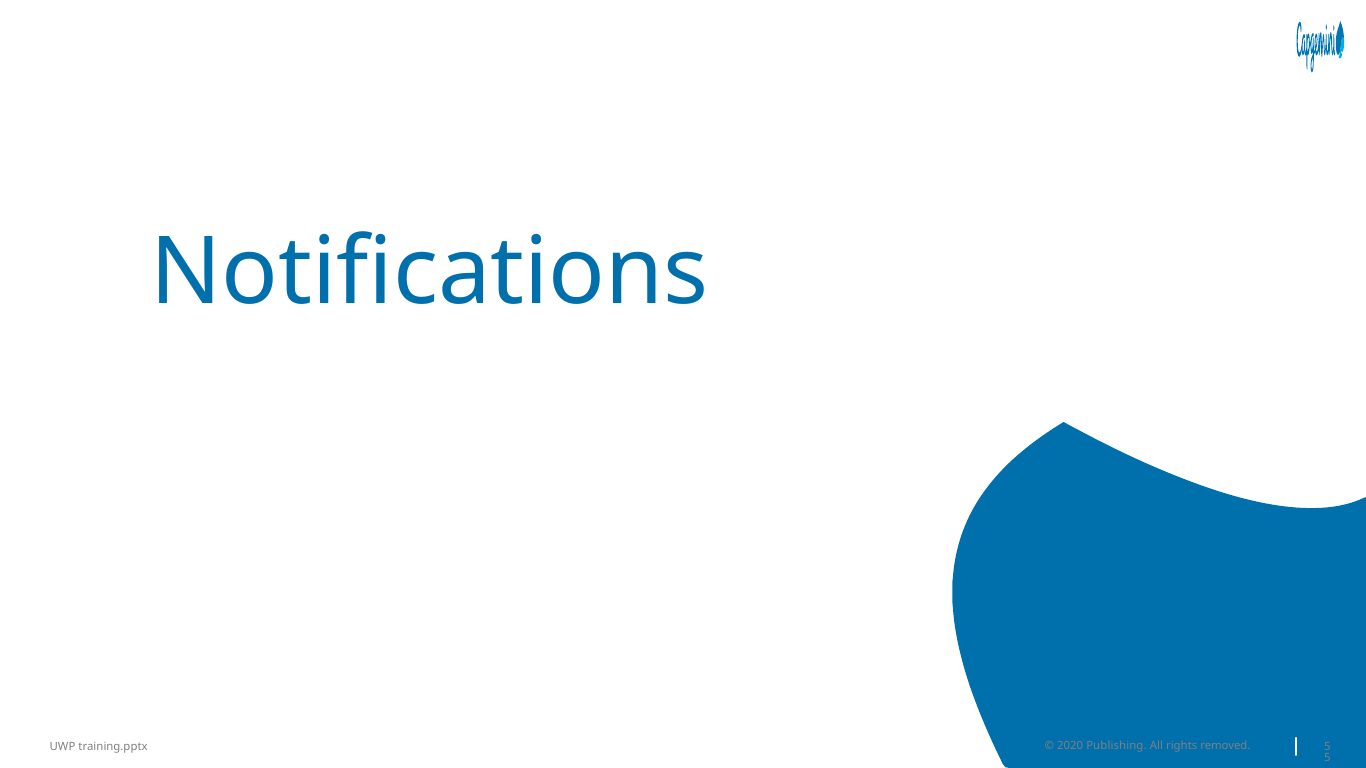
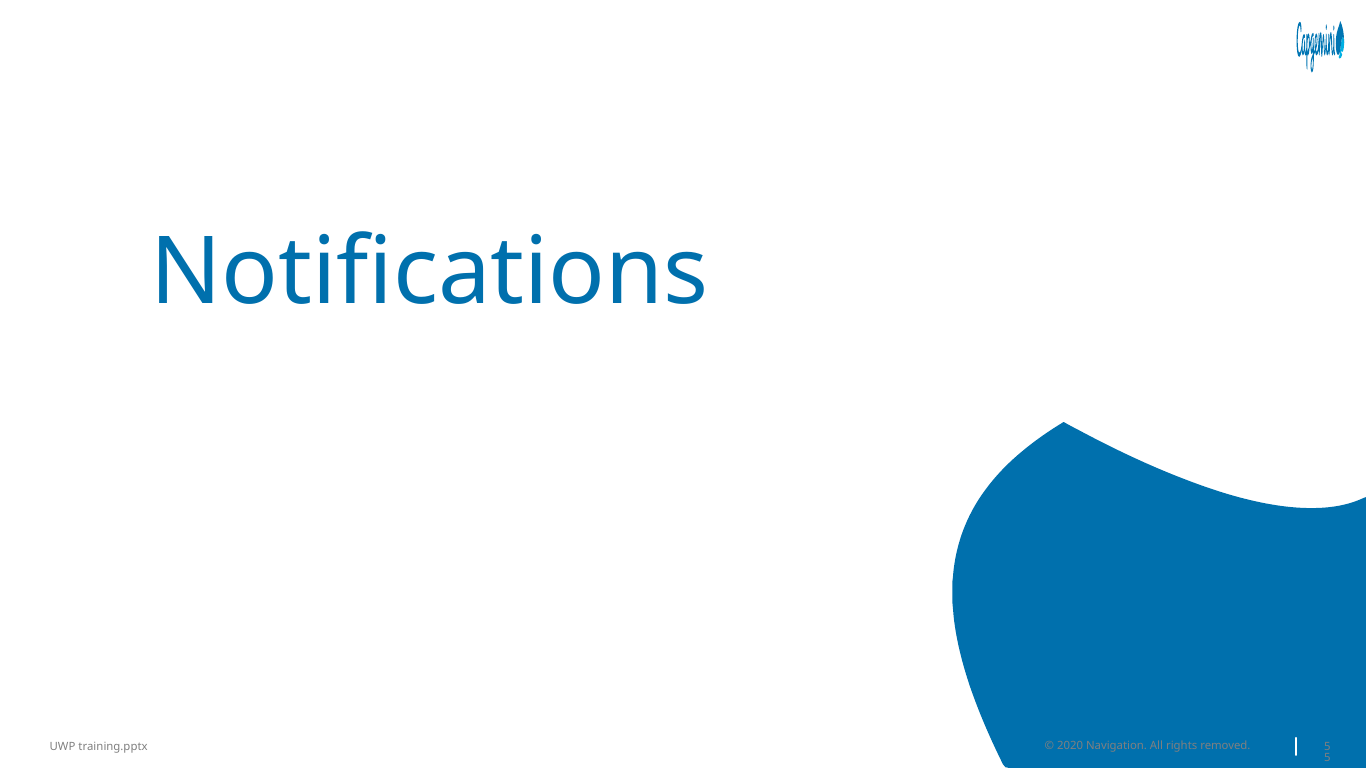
Publishing: Publishing -> Navigation
